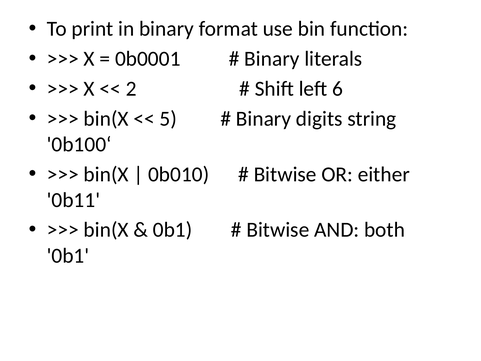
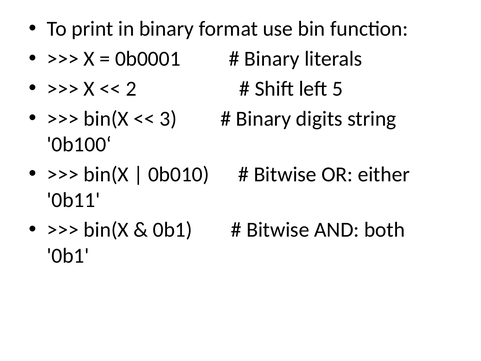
6: 6 -> 5
5: 5 -> 3
